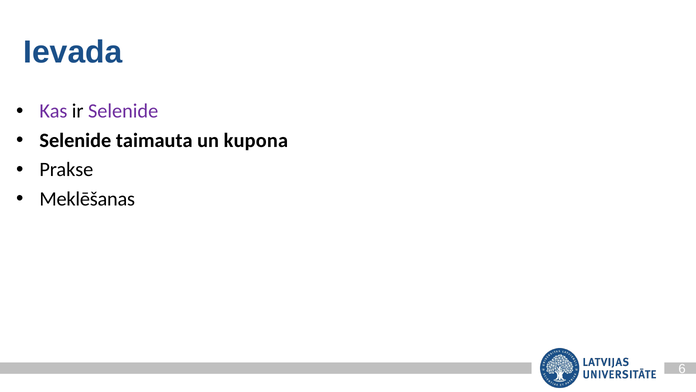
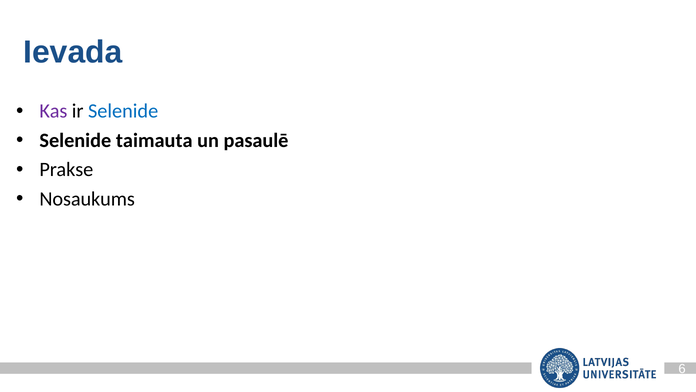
Selenide at (123, 111) colour: purple -> blue
kupona: kupona -> pasaulē
Meklēšanas: Meklēšanas -> Nosaukums
